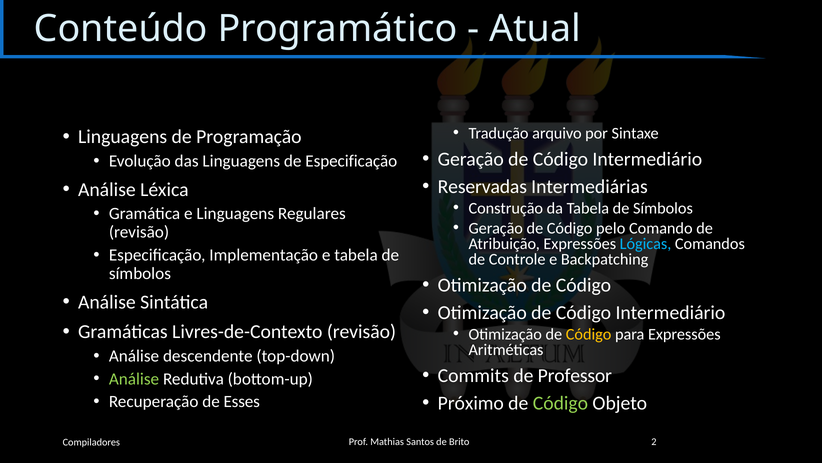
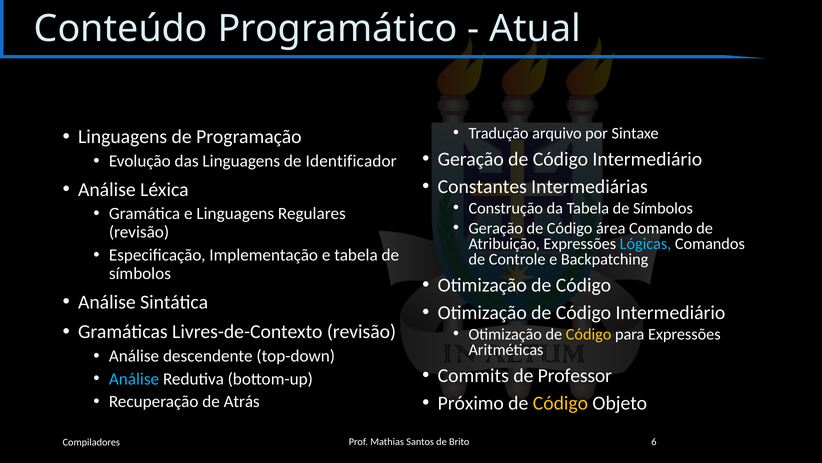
de Especificação: Especificação -> Identificador
Reservadas: Reservadas -> Constantes
pelo: pelo -> área
Análise at (134, 378) colour: light green -> light blue
Código at (560, 403) colour: light green -> yellow
Esses: Esses -> Atrás
2: 2 -> 6
